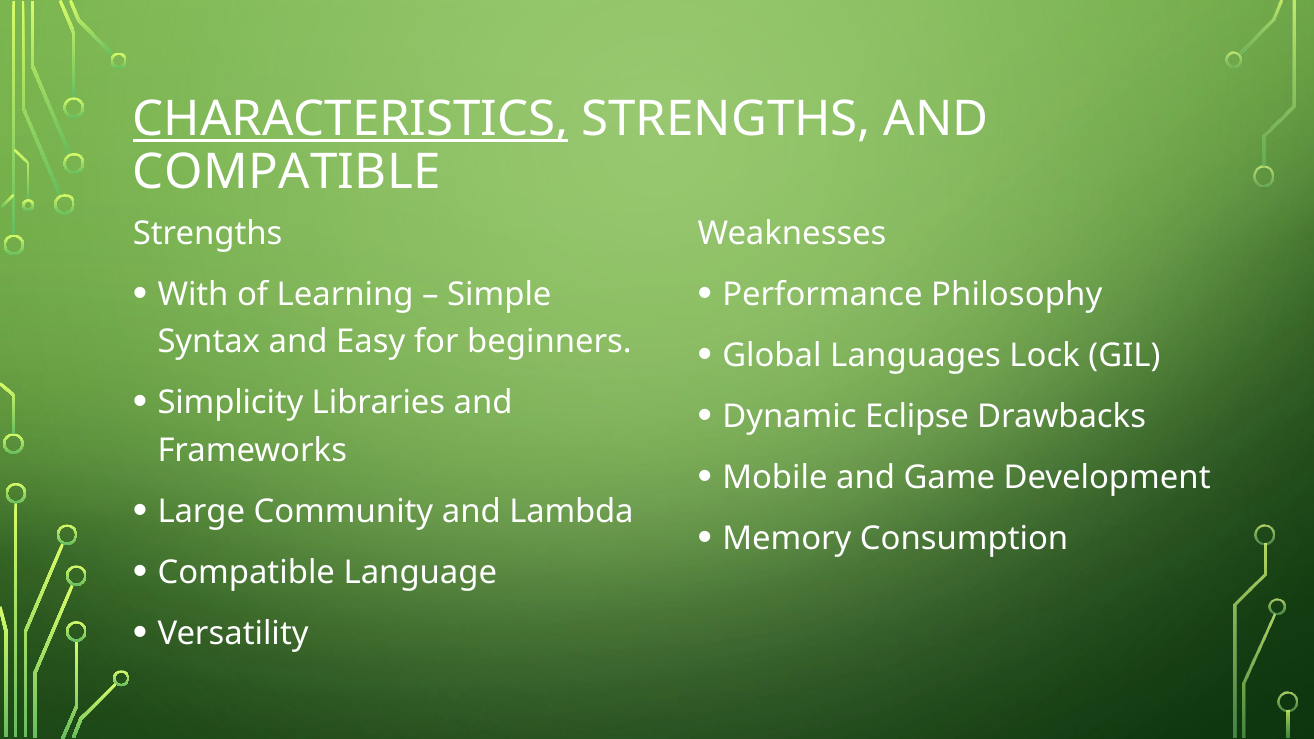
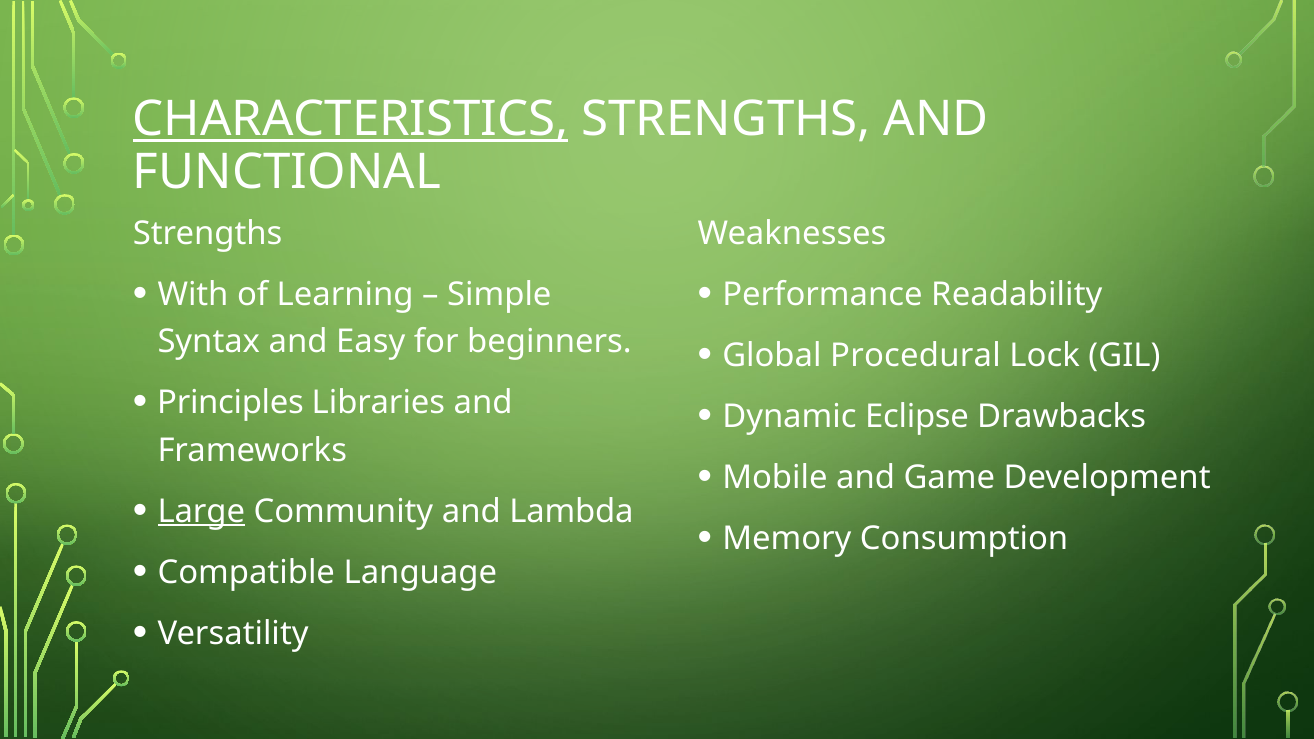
COMPATIBLE at (287, 173): COMPATIBLE -> FUNCTIONAL
Philosophy: Philosophy -> Readability
Languages: Languages -> Procedural
Simplicity: Simplicity -> Principles
Large underline: none -> present
